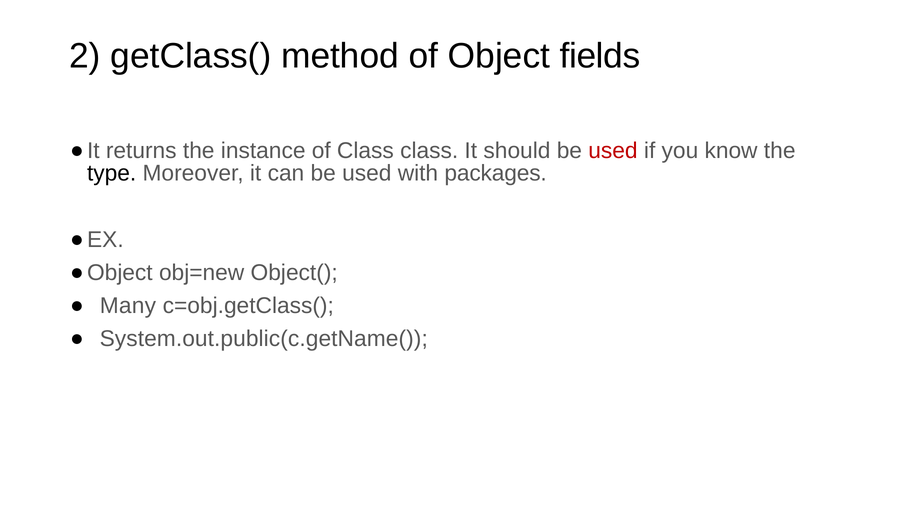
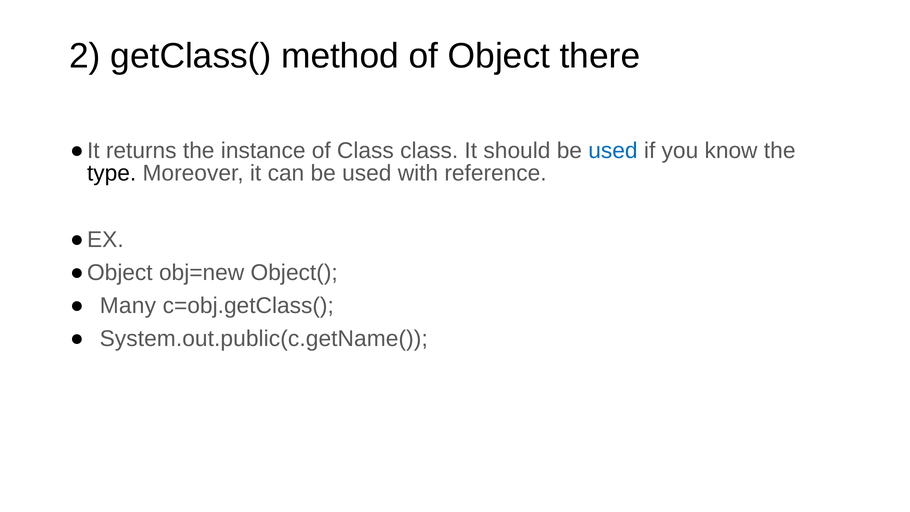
fields: fields -> there
used at (613, 150) colour: red -> blue
packages: packages -> reference
